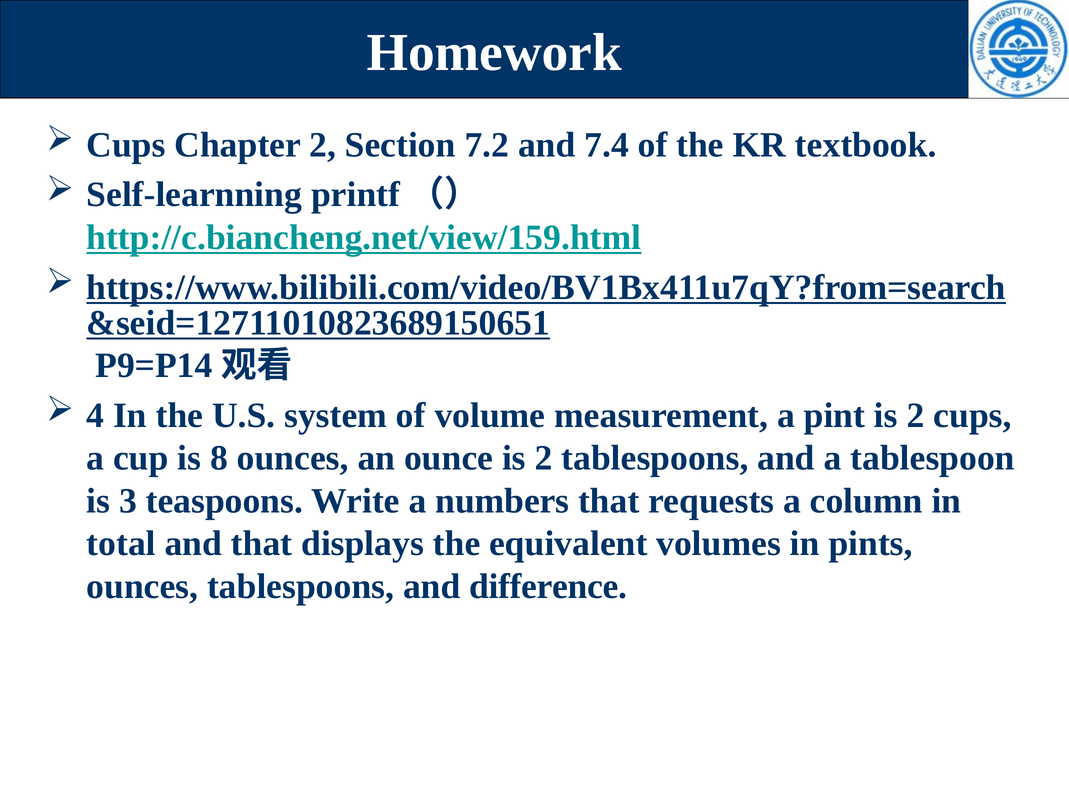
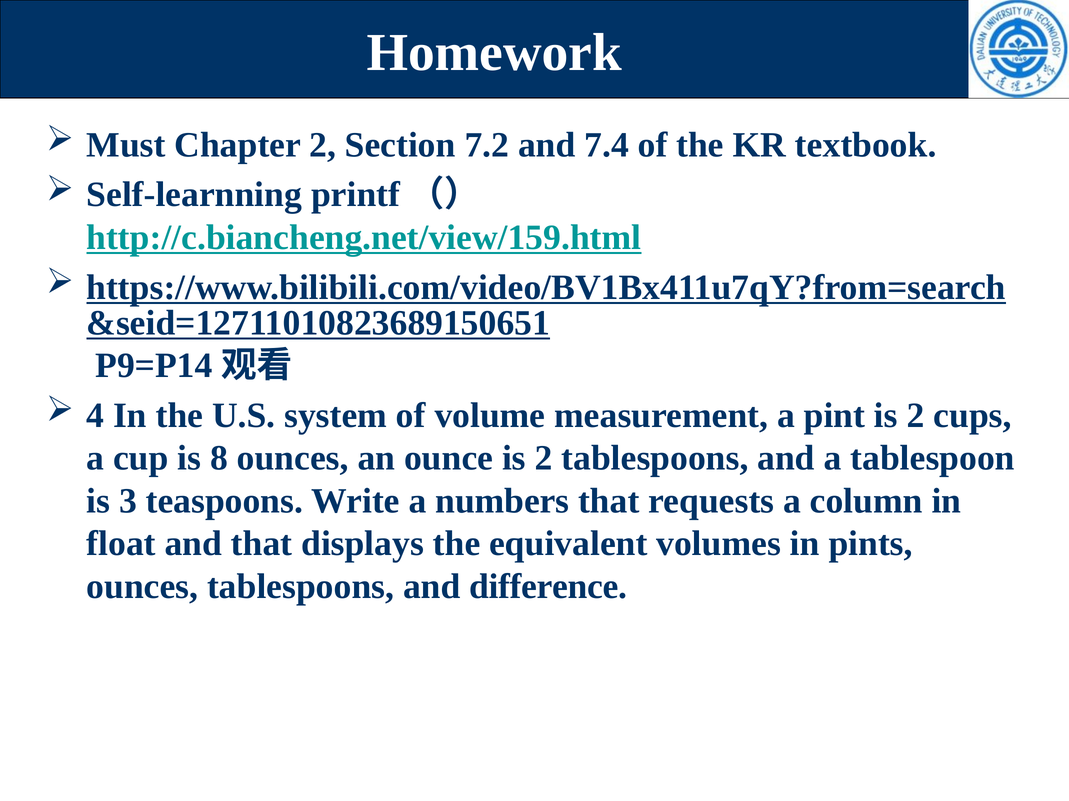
Cups at (126, 145): Cups -> Must
total: total -> float
